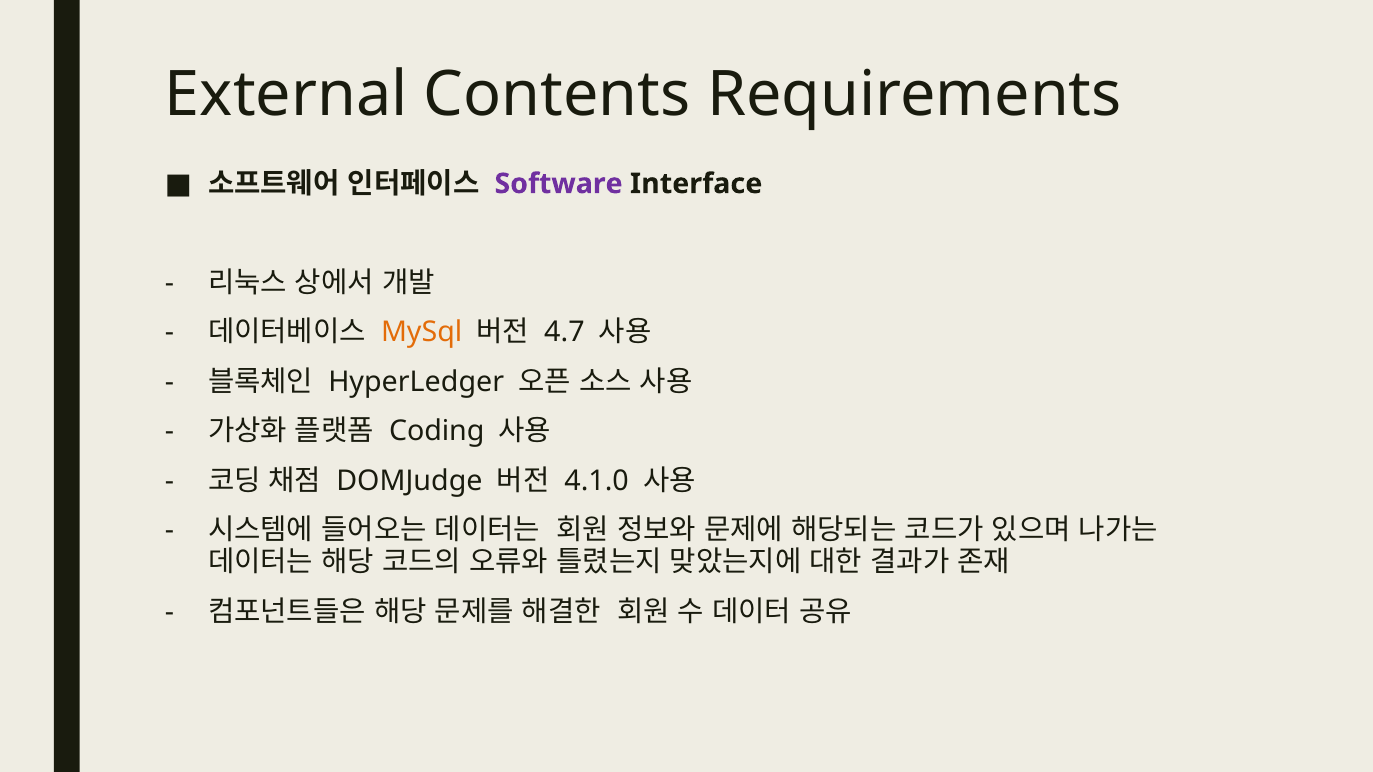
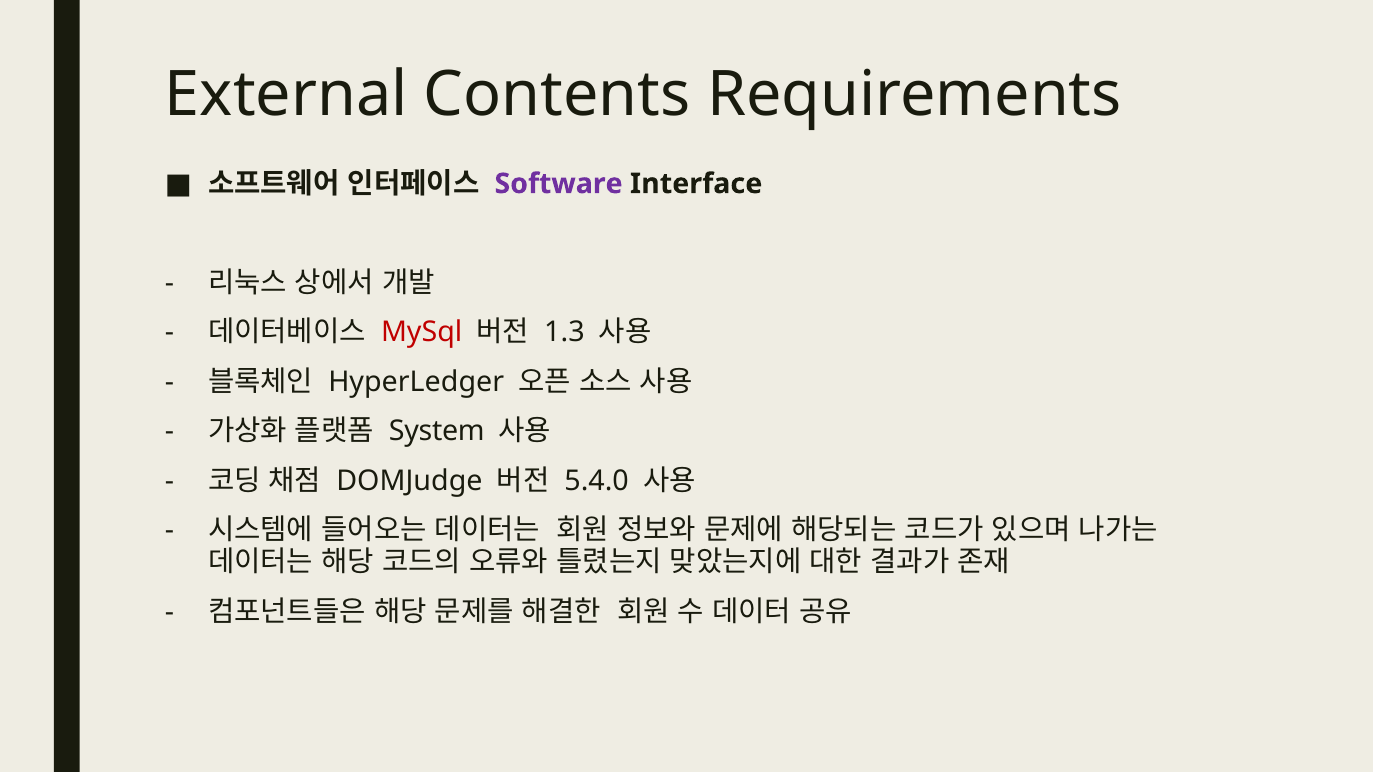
MySql colour: orange -> red
4.7: 4.7 -> 1.3
Coding: Coding -> System
4.1.0: 4.1.0 -> 5.4.0
